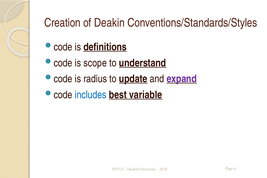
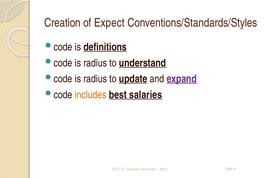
of Deakin: Deakin -> Expect
scope at (95, 63): scope -> radius
includes colour: blue -> orange
variable: variable -> salaries
